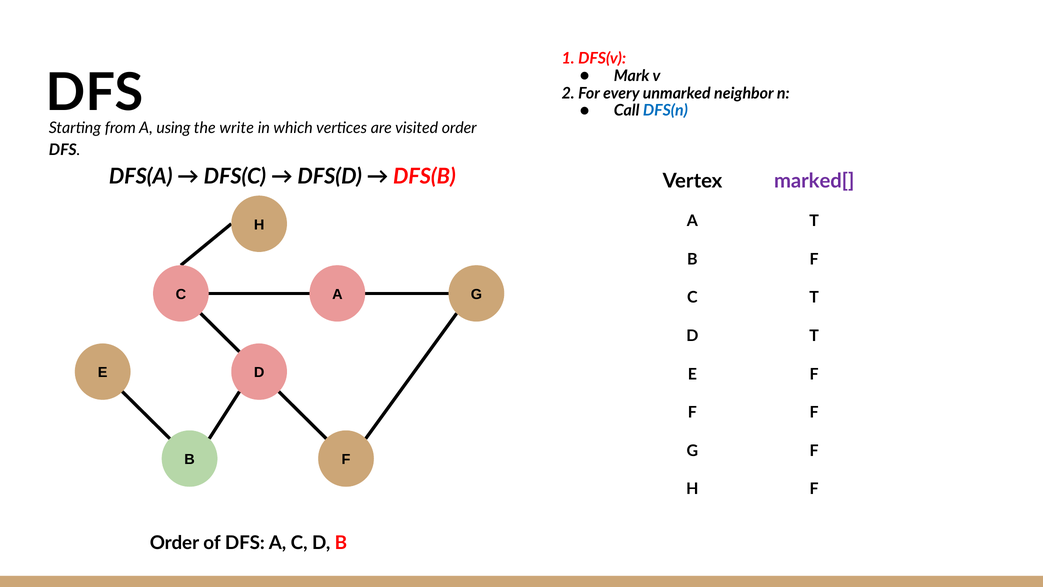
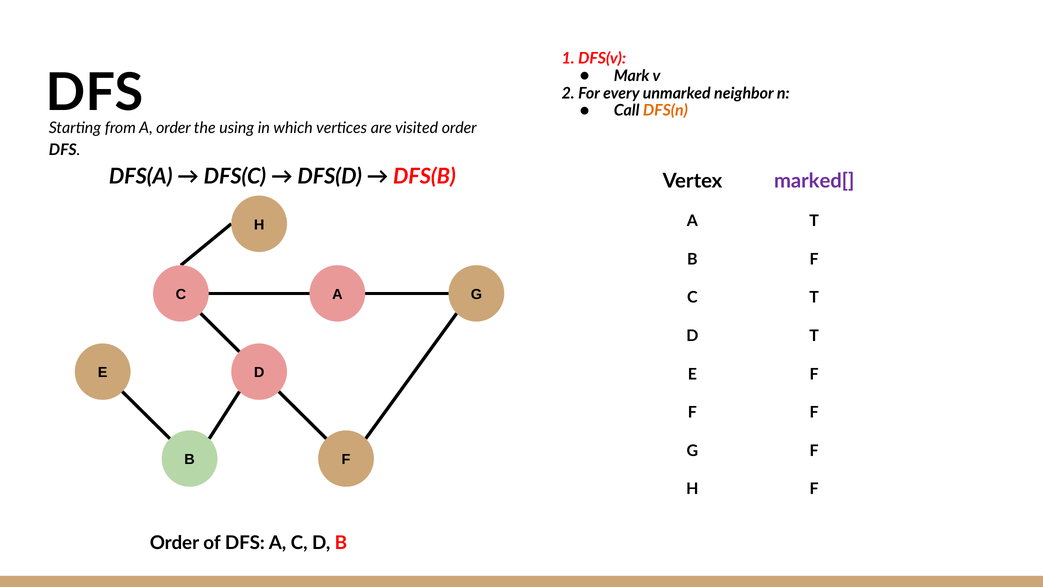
DFS(n colour: blue -> orange
A using: using -> order
write: write -> using
